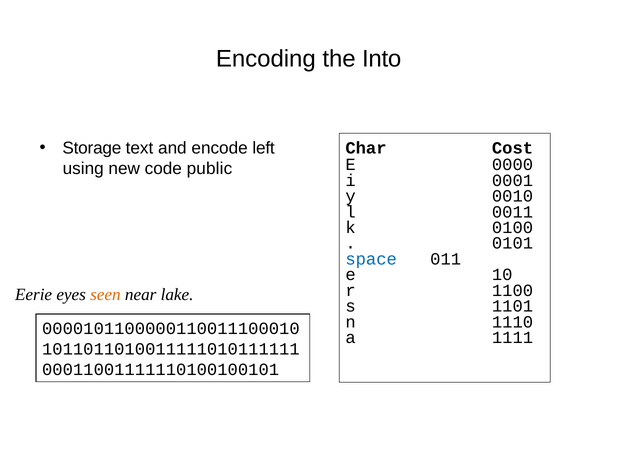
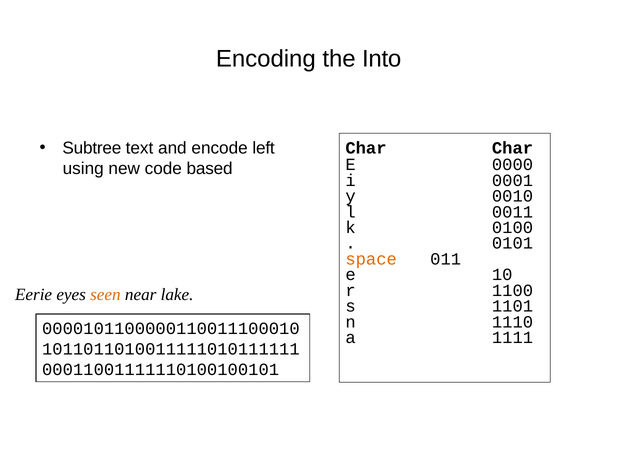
Storage: Storage -> Subtree
Char Cost: Cost -> Char
public: public -> based
space colour: blue -> orange
